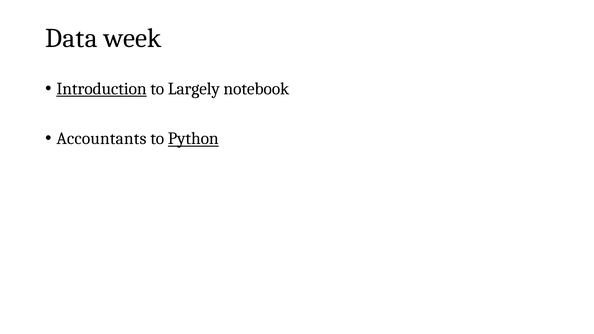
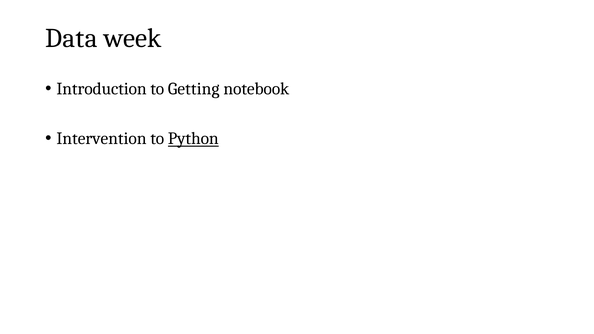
Introduction underline: present -> none
Largely: Largely -> Getting
Accountants: Accountants -> Intervention
